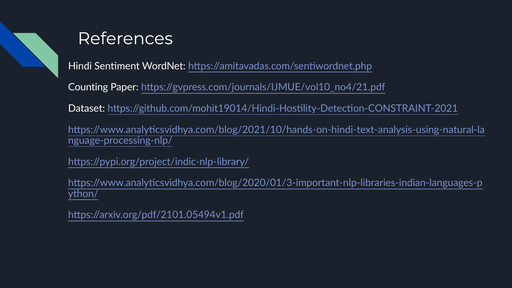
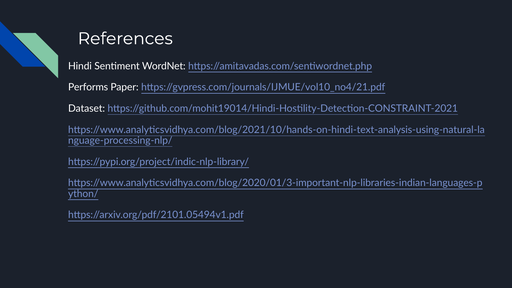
Counting: Counting -> Performs
